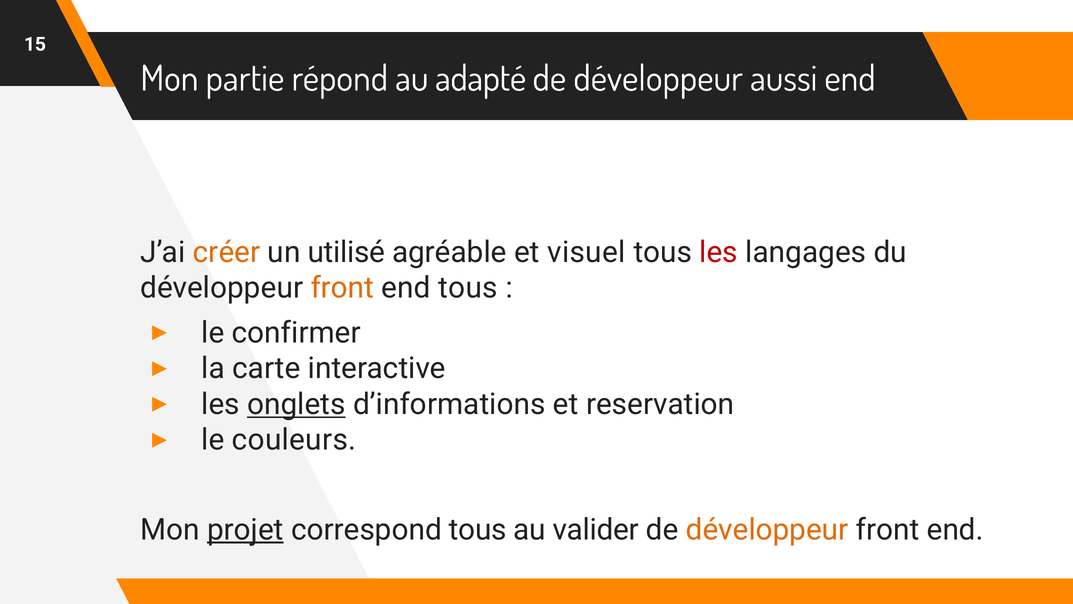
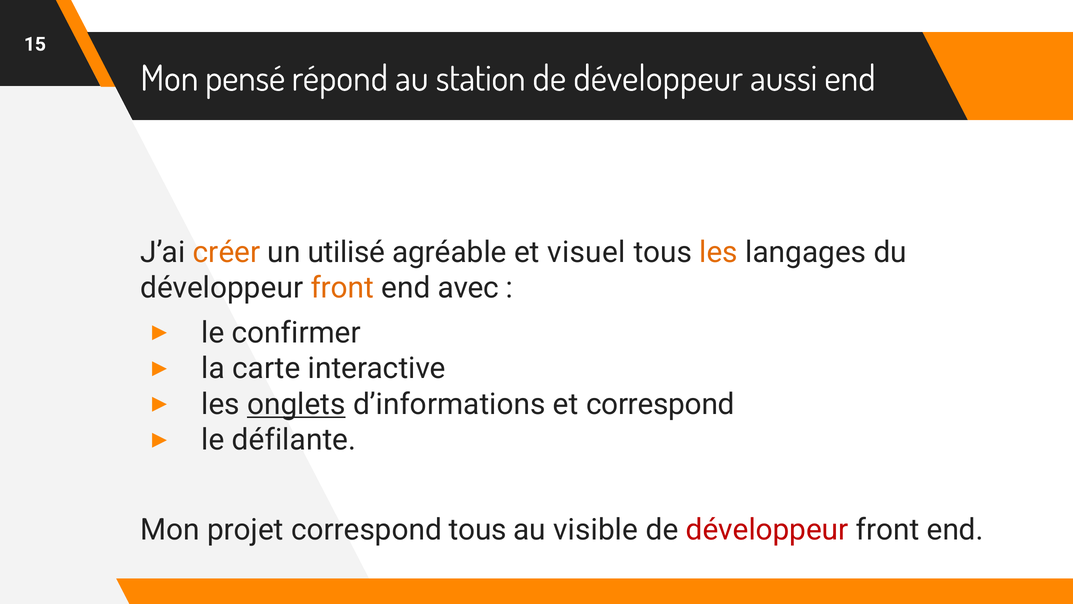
partie: partie -> pensé
adapté: adapté -> station
les at (719, 252) colour: red -> orange
end tous: tous -> avec
et reservation: reservation -> correspond
couleurs: couleurs -> défilante
projet underline: present -> none
valider: valider -> visible
développeur at (767, 529) colour: orange -> red
